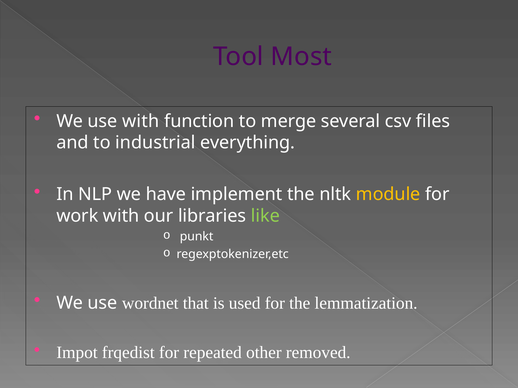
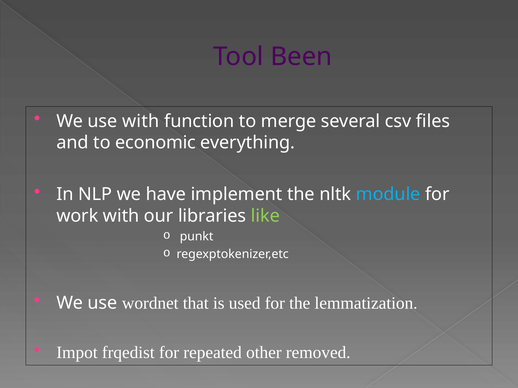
Most: Most -> Been
industrial: industrial -> economic
module colour: yellow -> light blue
